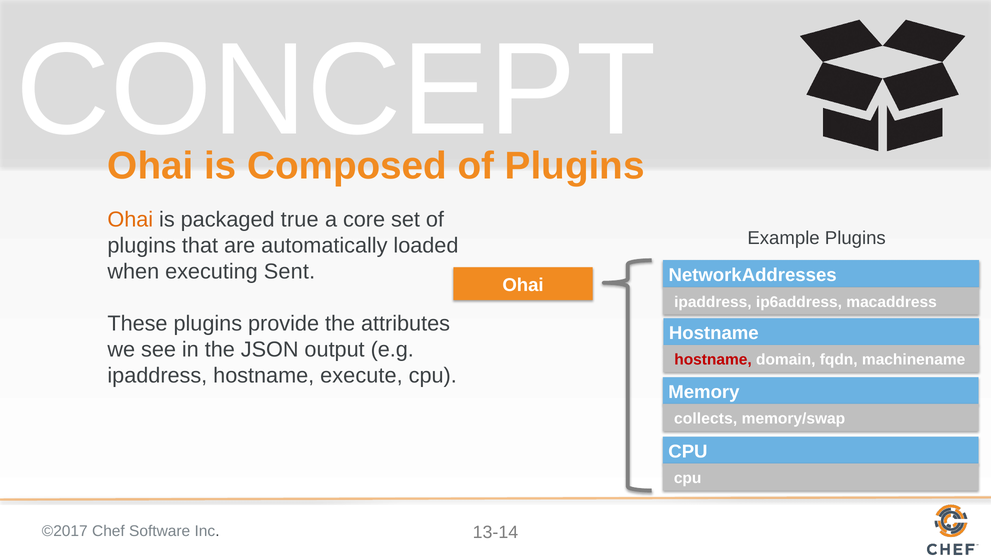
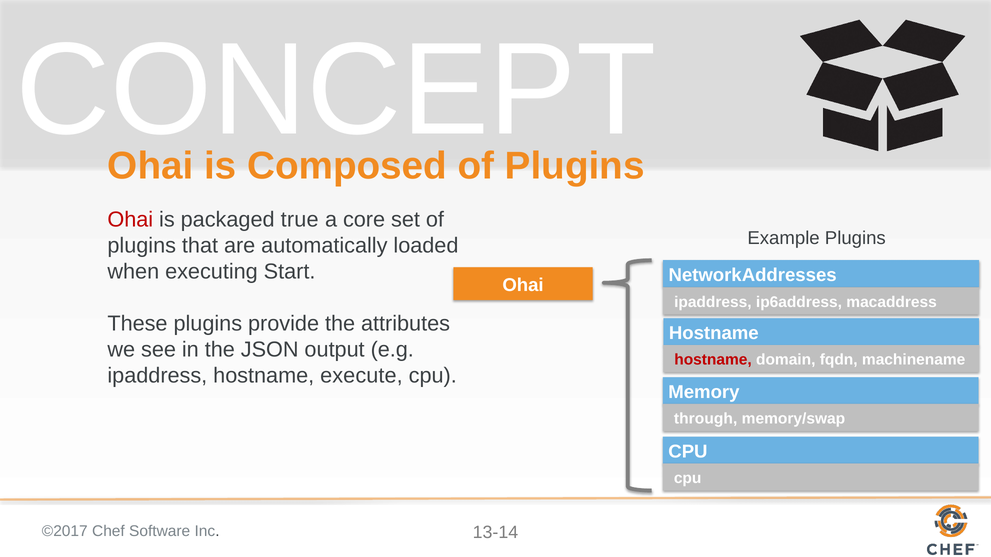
Ohai at (130, 220) colour: orange -> red
Sent: Sent -> Start
collects: collects -> through
